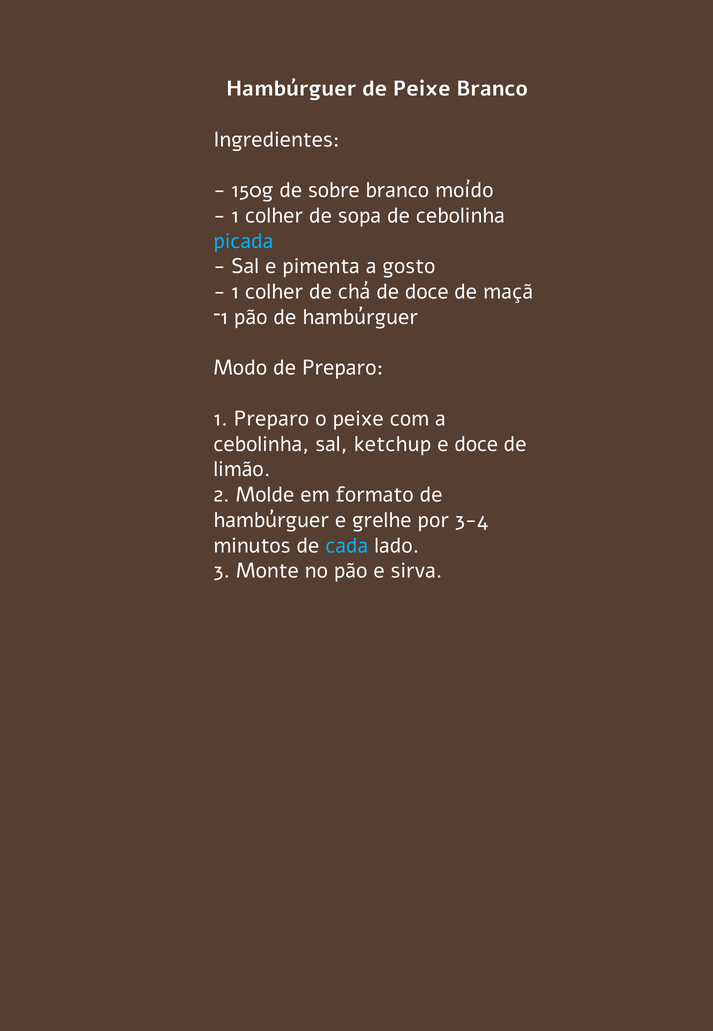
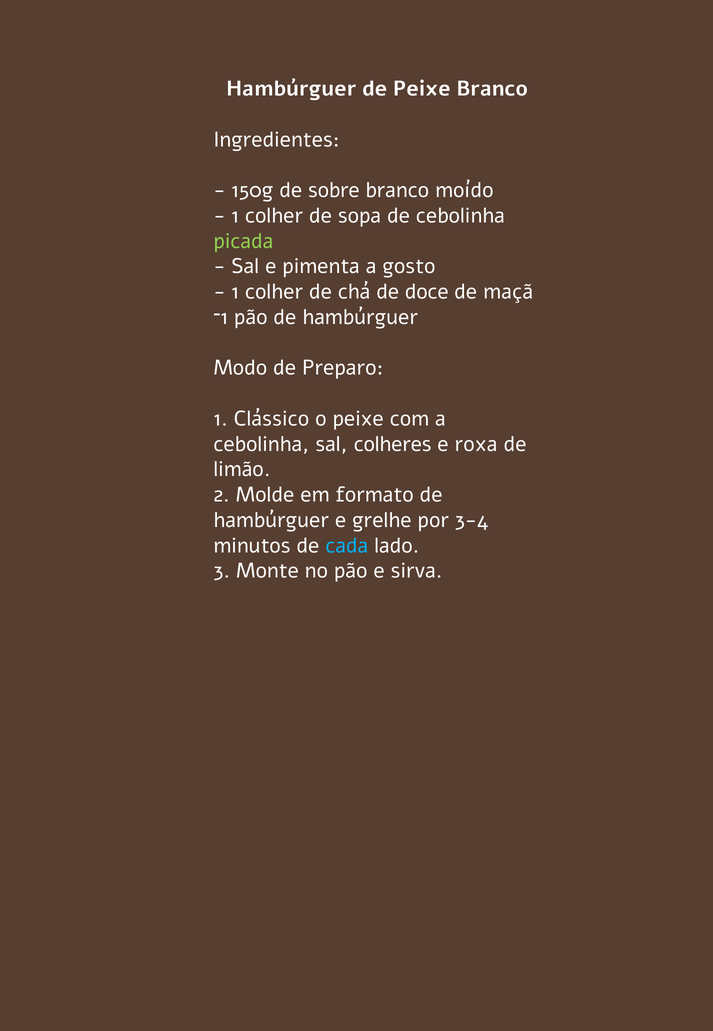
picada colour: light blue -> light green
1 Preparo: Preparo -> Clássico
ketchup: ketchup -> colheres
e doce: doce -> roxa
